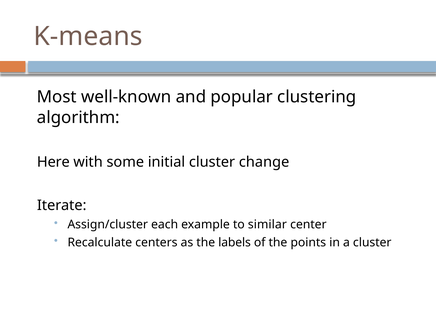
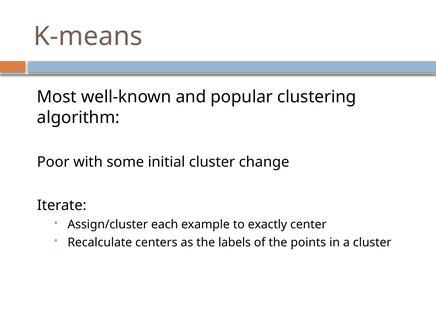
Here: Here -> Poor
similar: similar -> exactly
